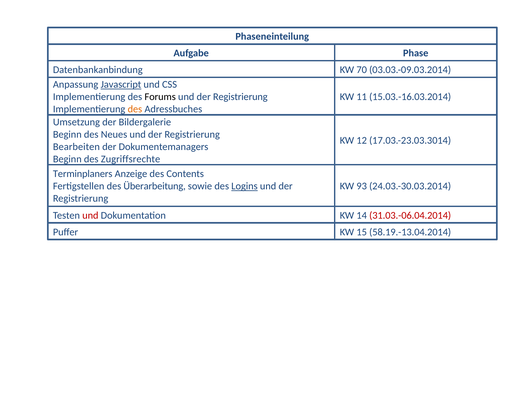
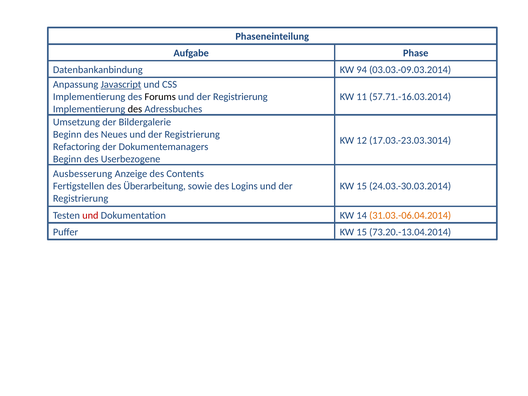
70: 70 -> 94
15.03.-16.03.2014: 15.03.-16.03.2014 -> 57.71.-16.03.2014
des at (135, 109) colour: orange -> black
Bearbeiten: Bearbeiten -> Refactoring
Zugriffsrechte: Zugriffsrechte -> Userbezogene
Terminplaners: Terminplaners -> Ausbesserung
Logins underline: present -> none
93 at (362, 186): 93 -> 15
31.03.-06.04.2014 colour: red -> orange
58.19.-13.04.2014: 58.19.-13.04.2014 -> 73.20.-13.04.2014
